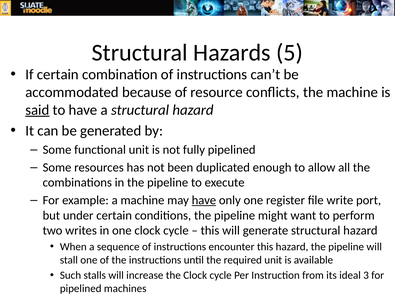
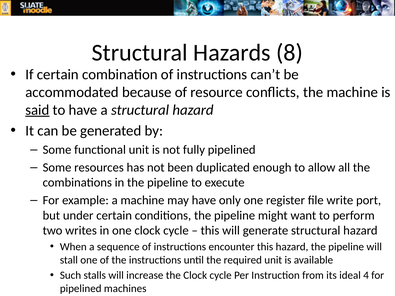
5: 5 -> 8
have at (204, 200) underline: present -> none
3: 3 -> 4
